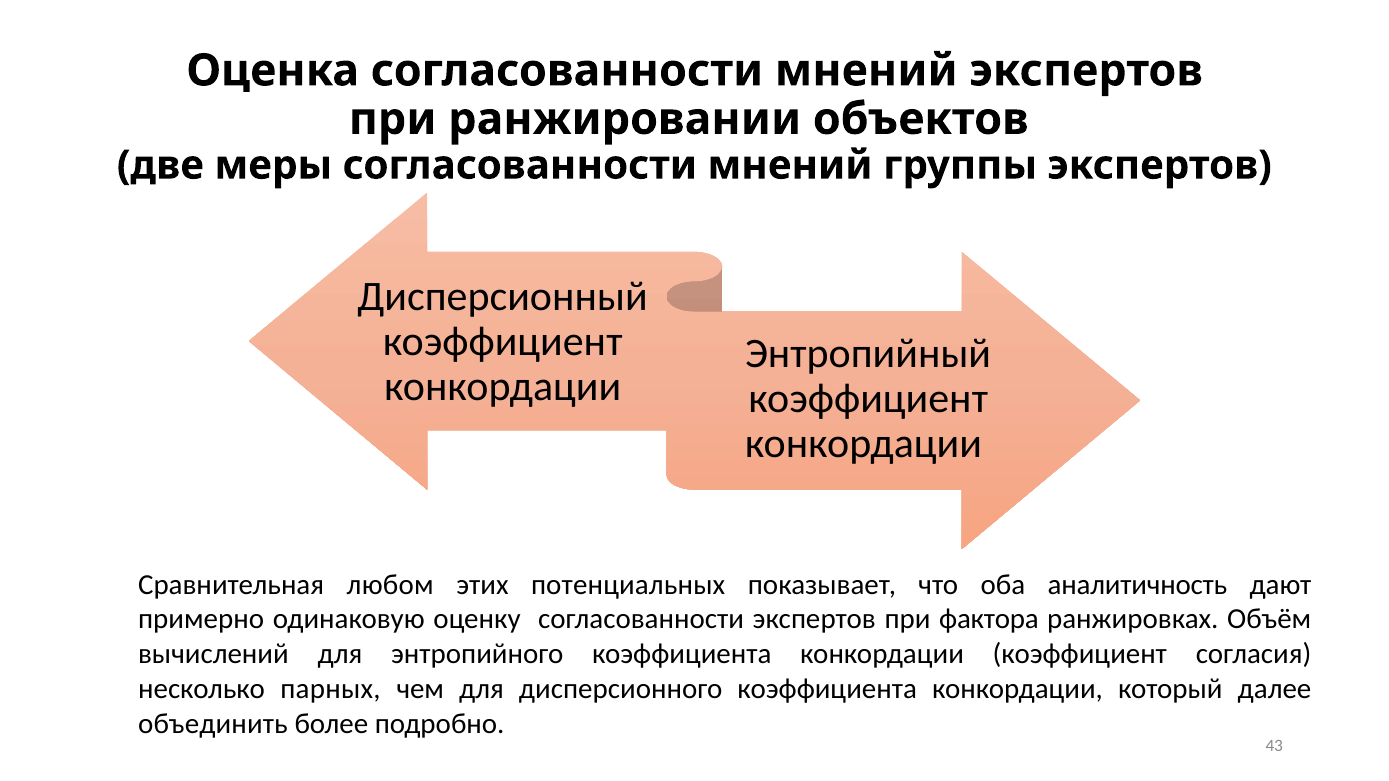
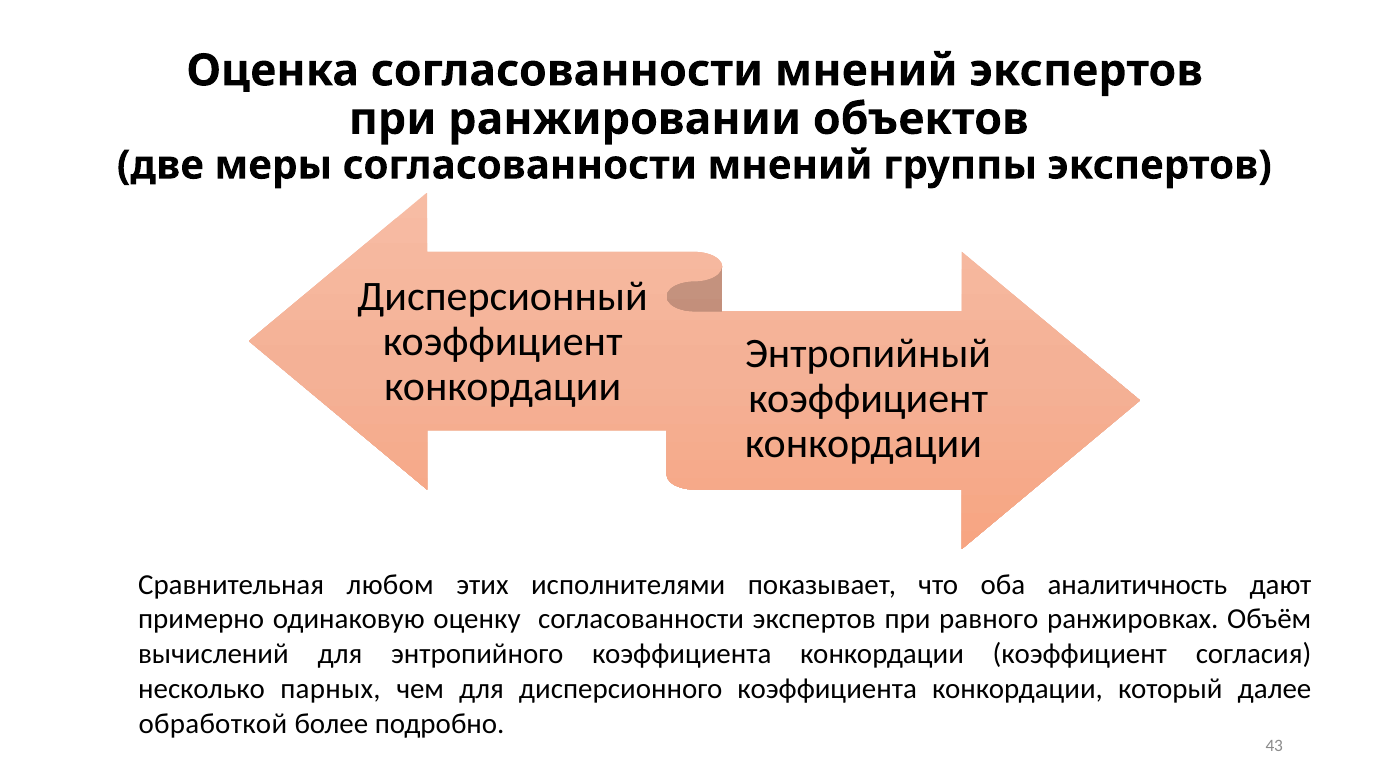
потенциальных: потенциальных -> исполнителями
фактора: фактора -> равного
объединить: объединить -> обработкой
